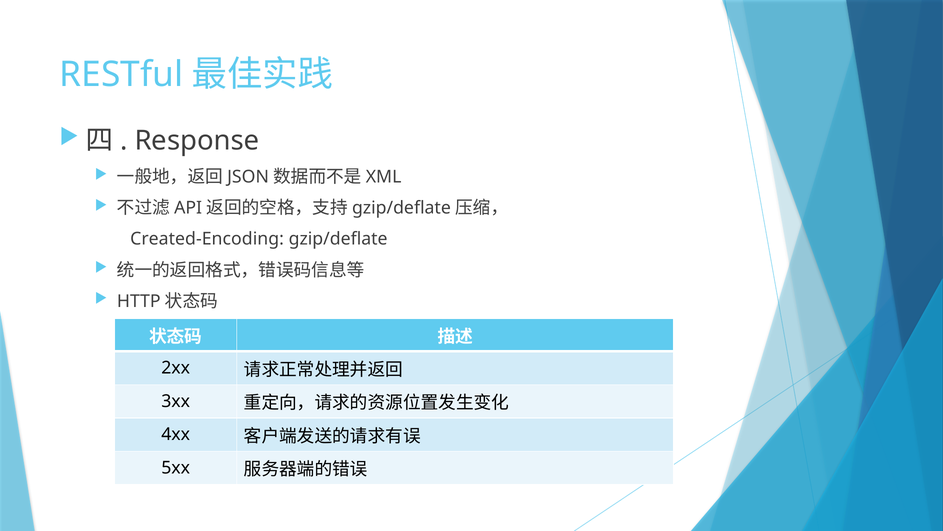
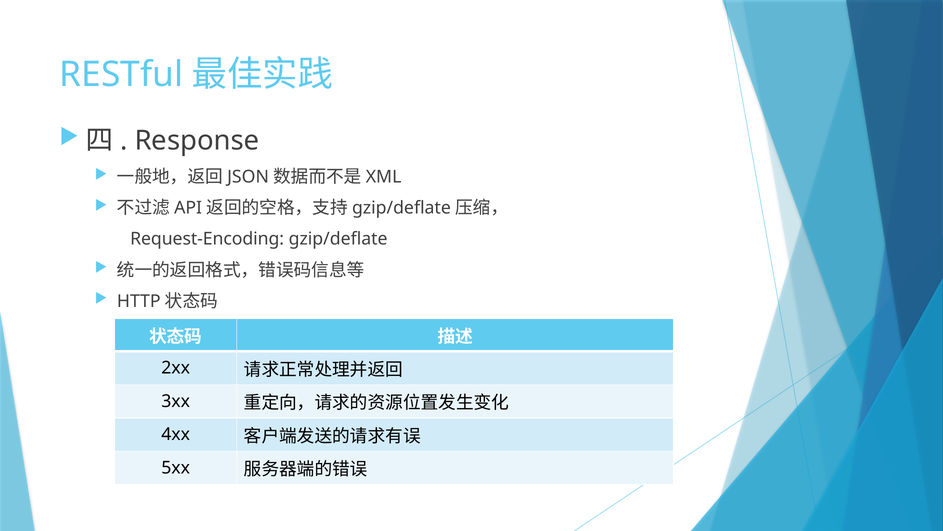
Created-Encoding: Created-Encoding -> Request-Encoding
